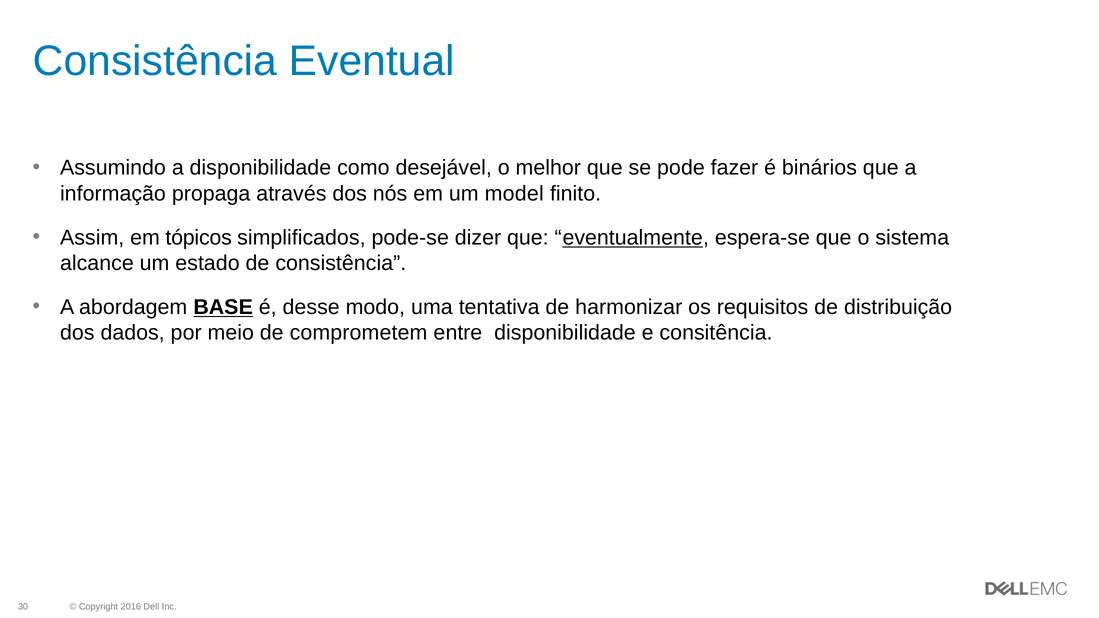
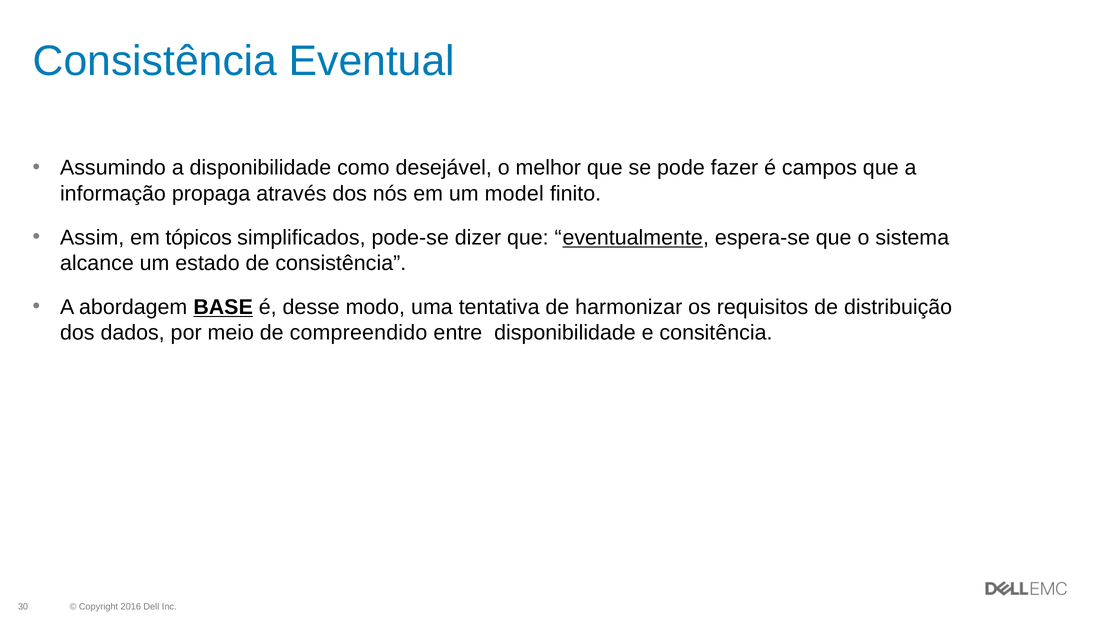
binários: binários -> campos
comprometem: comprometem -> compreendido
